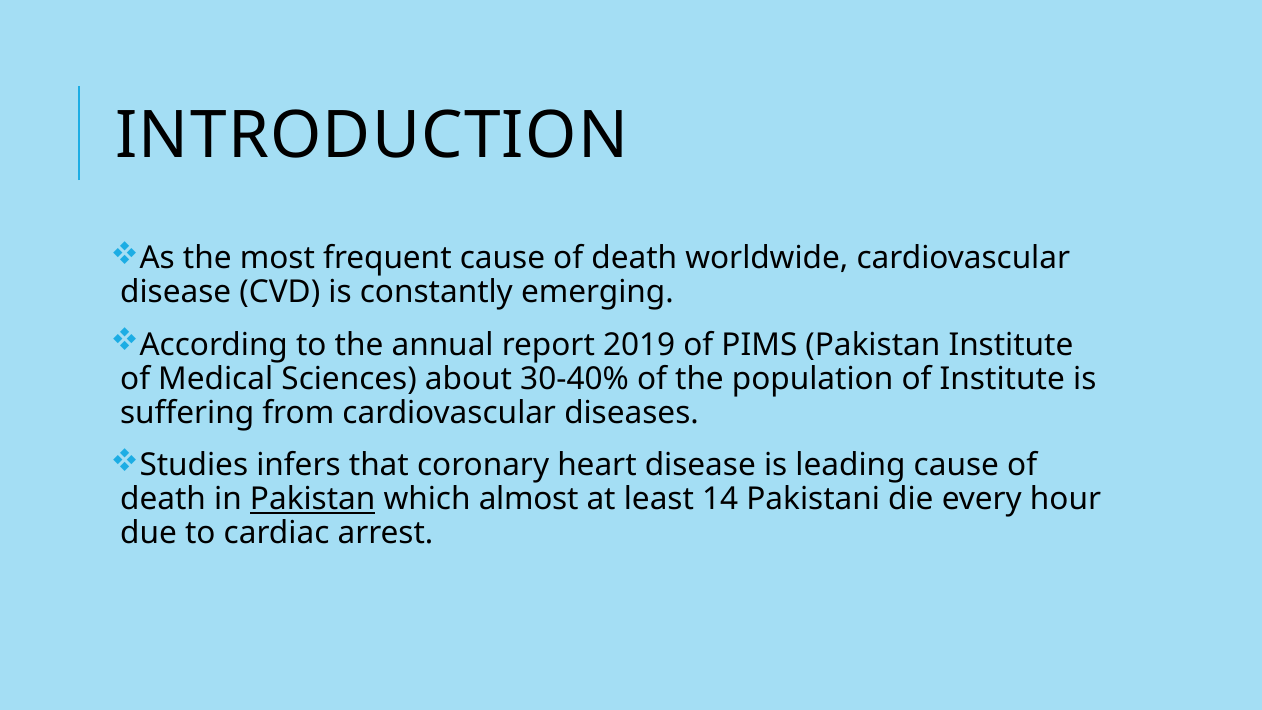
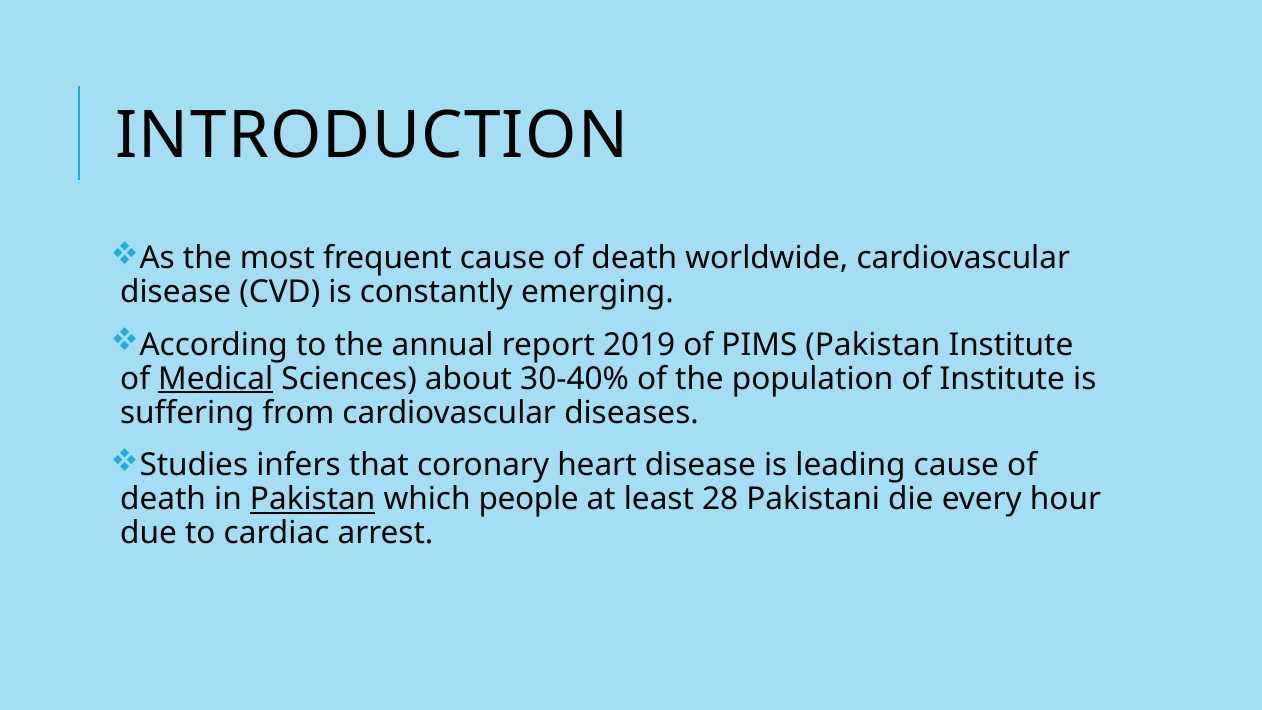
Medical underline: none -> present
almost: almost -> people
14: 14 -> 28
